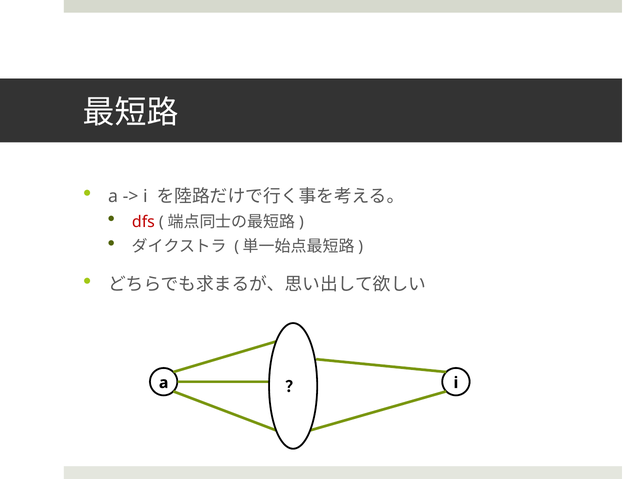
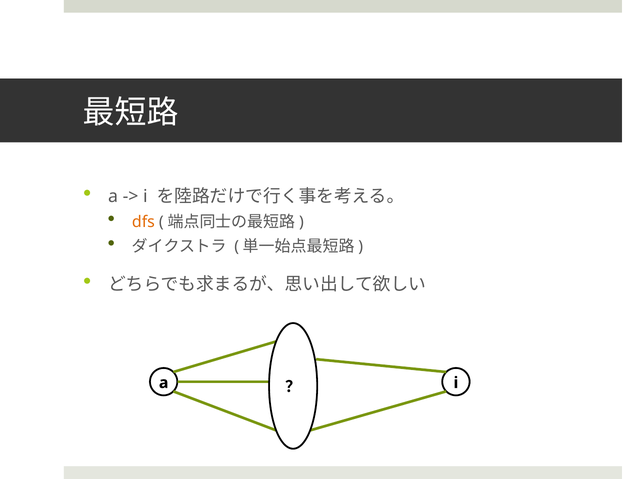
dfs colour: red -> orange
